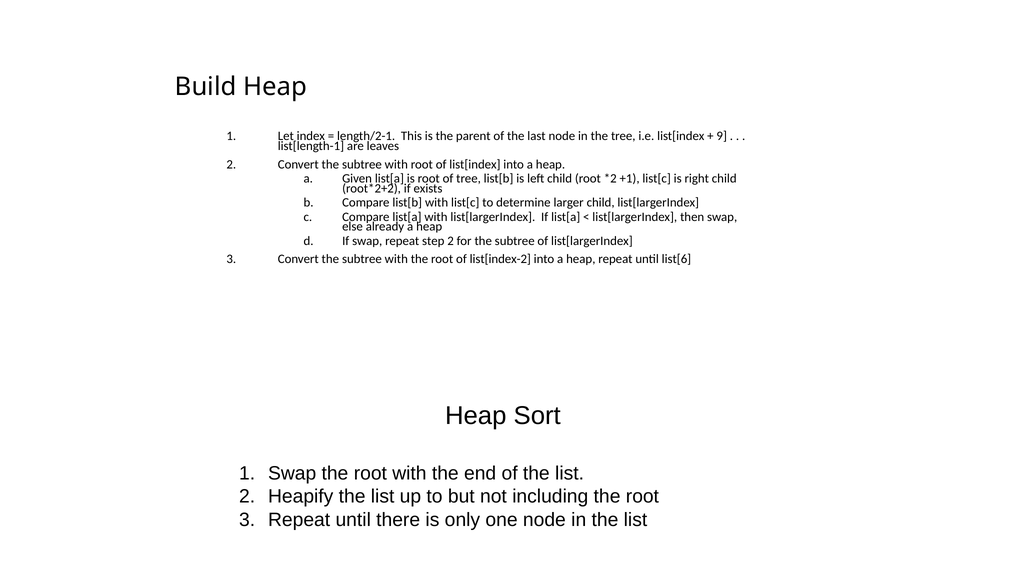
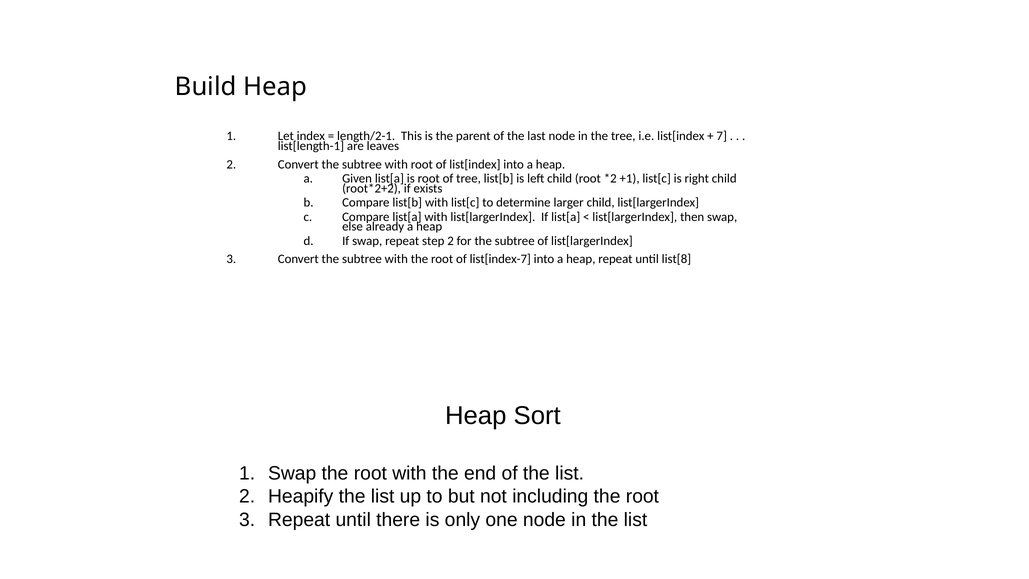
9: 9 -> 7
list[index-2: list[index-2 -> list[index-7
list[6: list[6 -> list[8
